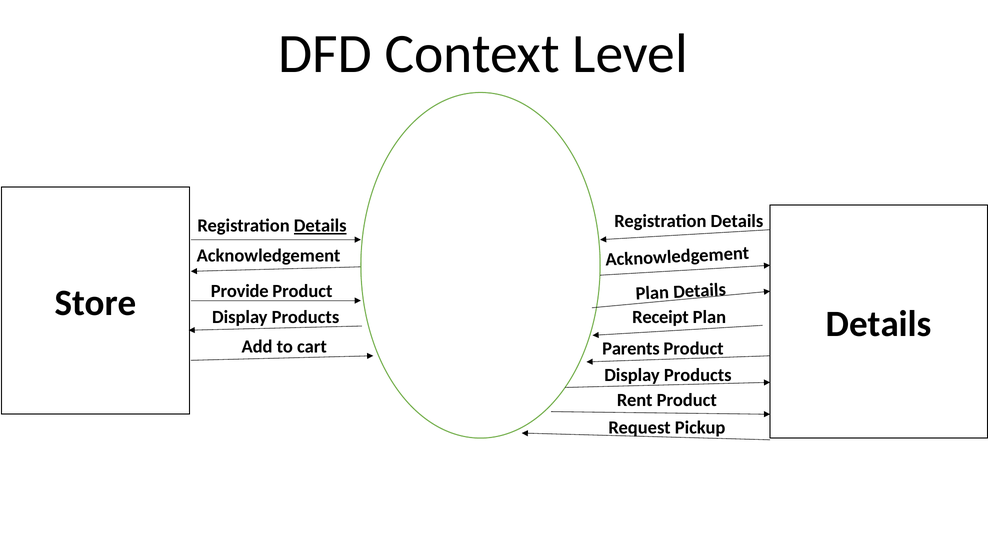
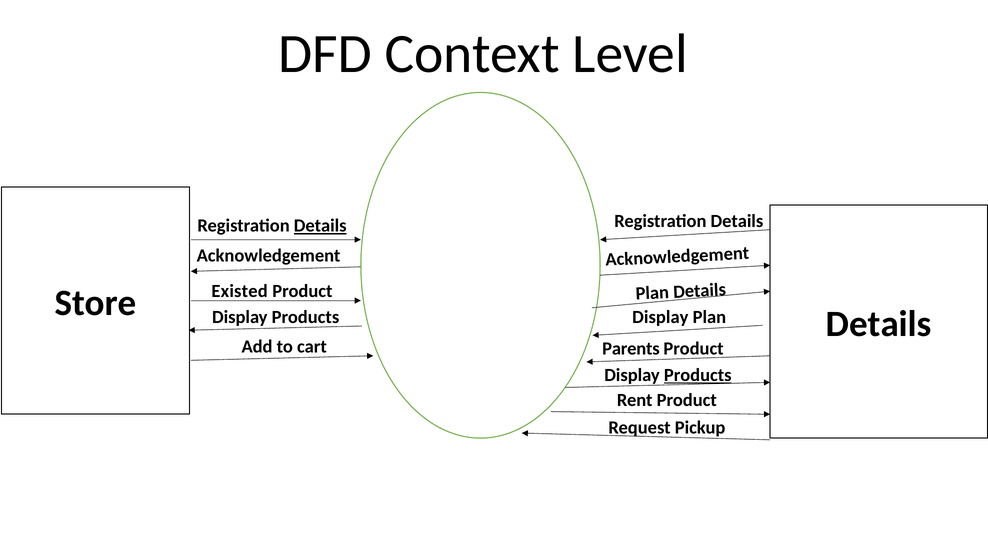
Provide: Provide -> Existed
Receipt at (660, 317): Receipt -> Display
Products at (698, 375) underline: none -> present
